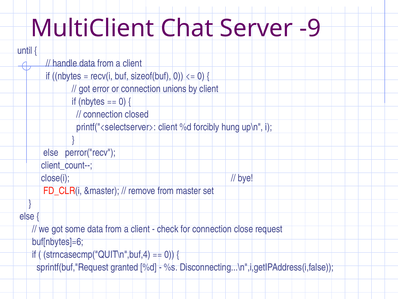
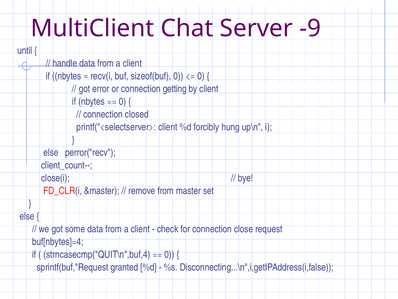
unions: unions -> getting
buf[nbytes]=6: buf[nbytes]=6 -> buf[nbytes]=4
